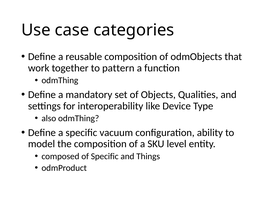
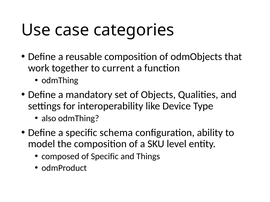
pattern: pattern -> current
vacuum: vacuum -> schema
